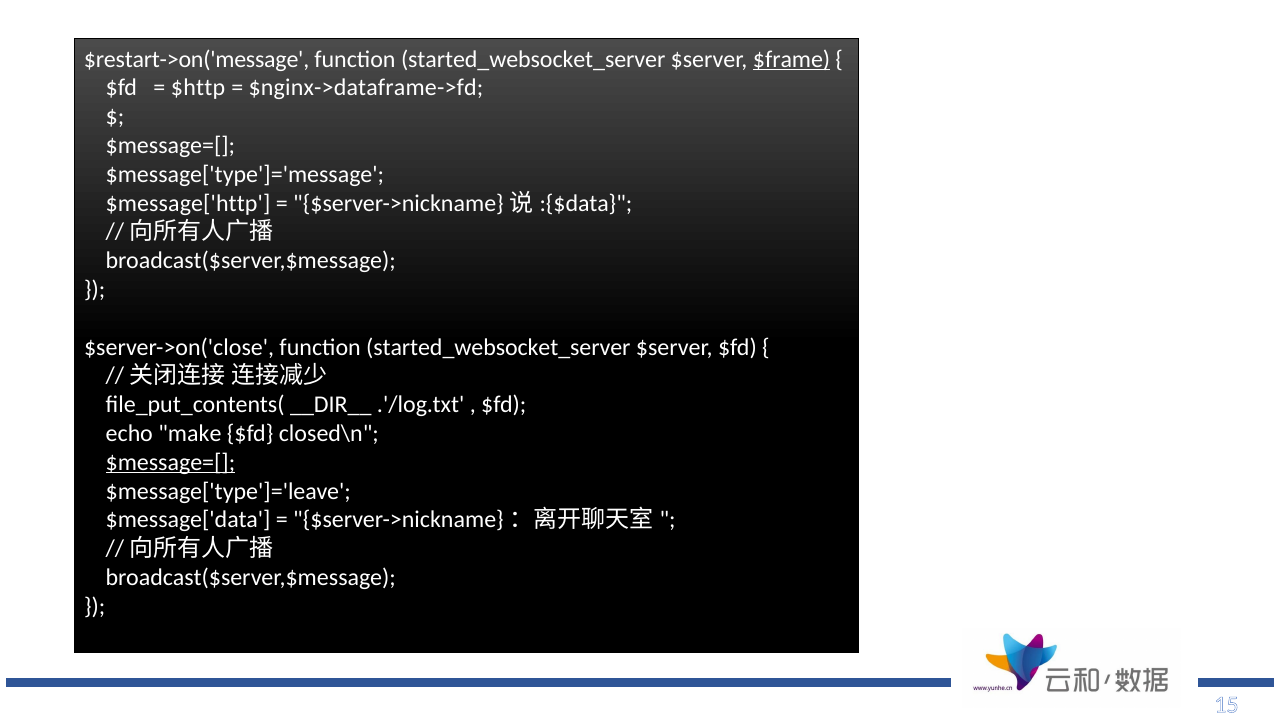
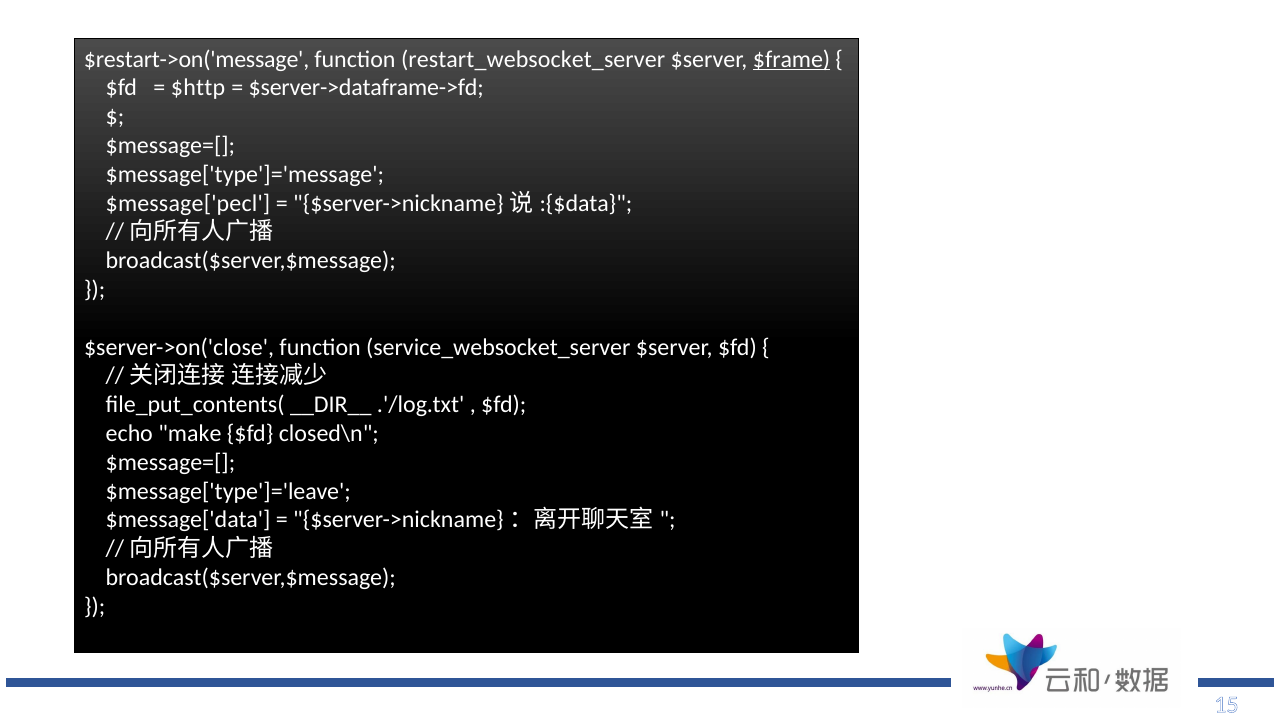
started_websocket_server at (533, 59): started_websocket_server -> restart_websocket_server
$nginx->dataframe->fd: $nginx->dataframe->fd -> $server->dataframe->fd
$message['http: $message['http -> $message['pecl
$server->on('close function started_websocket_server: started_websocket_server -> service_websocket_server
$message=[ at (170, 462) underline: present -> none
